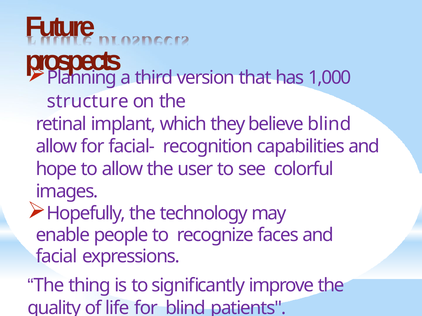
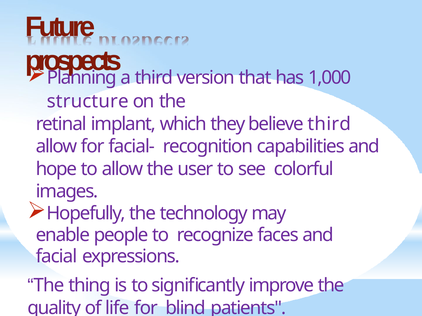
believe blind: blind -> third
